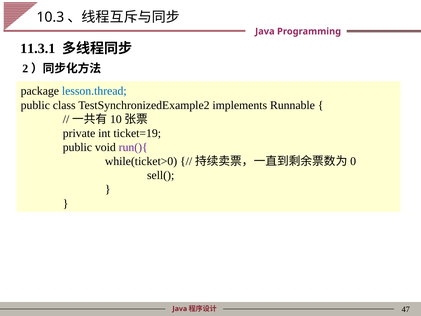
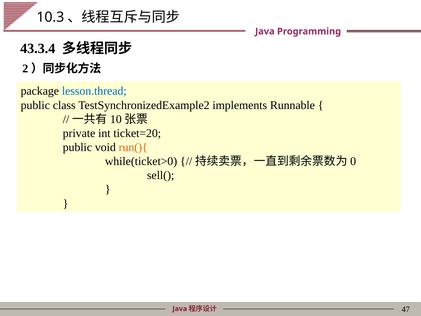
11.3.1: 11.3.1 -> 43.3.4
ticket=19: ticket=19 -> ticket=20
run(){ colour: purple -> orange
